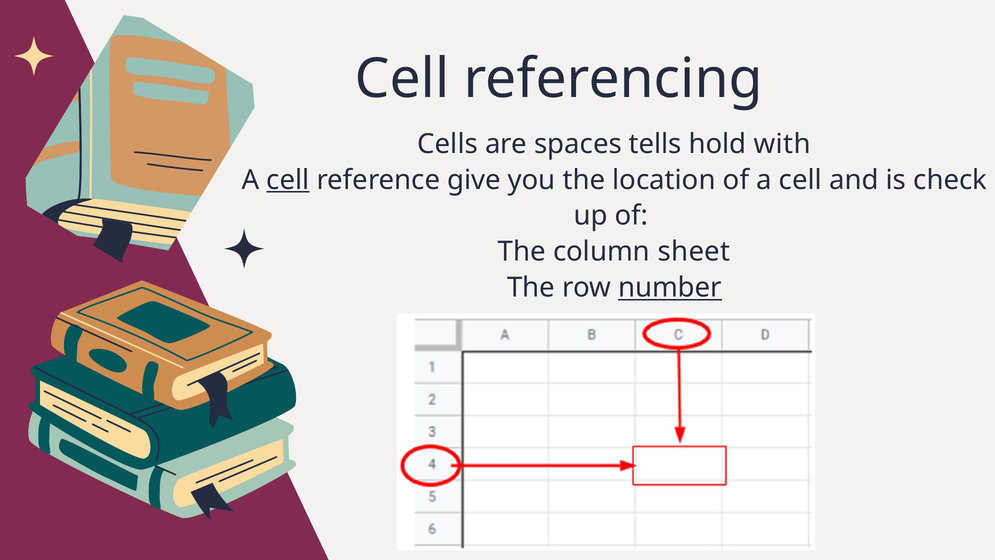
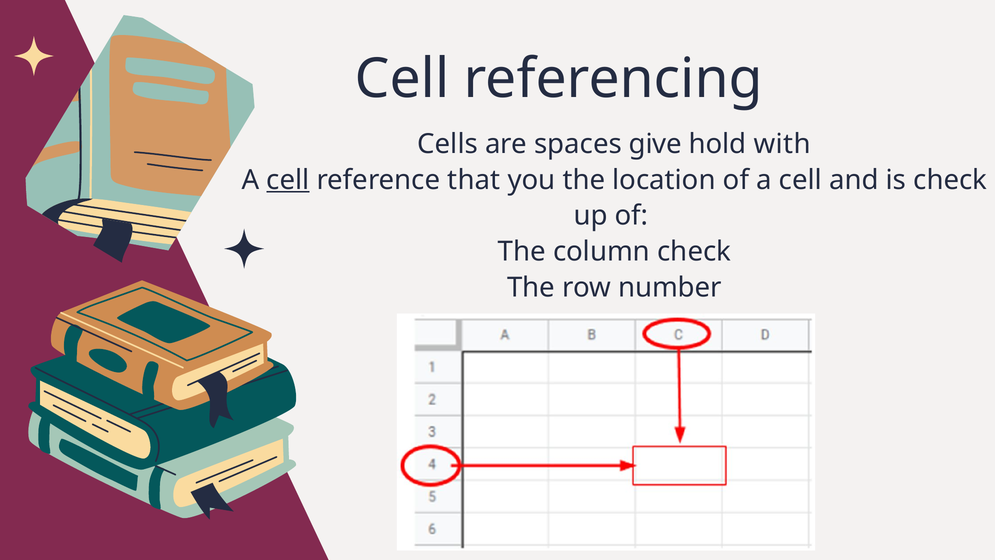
tells: tells -> give
give: give -> that
column sheet: sheet -> check
number underline: present -> none
